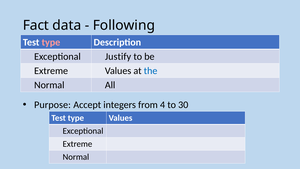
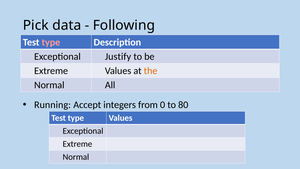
Fact: Fact -> Pick
the colour: blue -> orange
Purpose: Purpose -> Running
4: 4 -> 0
30: 30 -> 80
